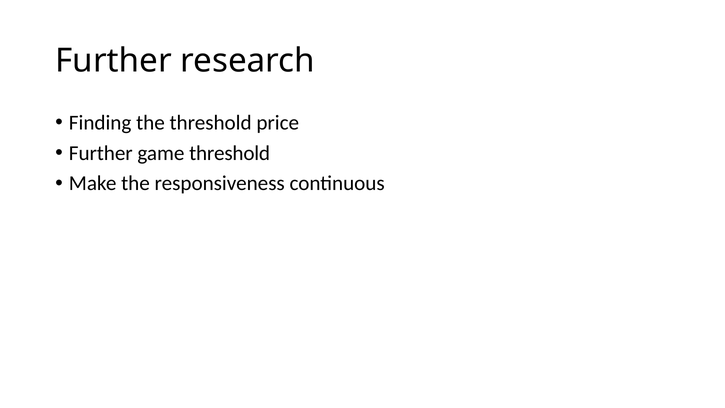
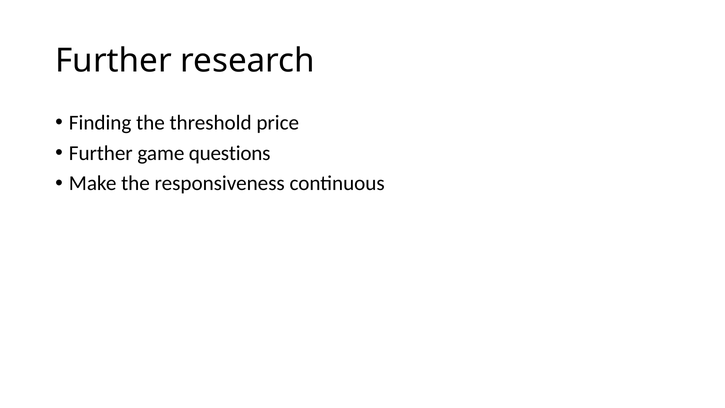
game threshold: threshold -> questions
